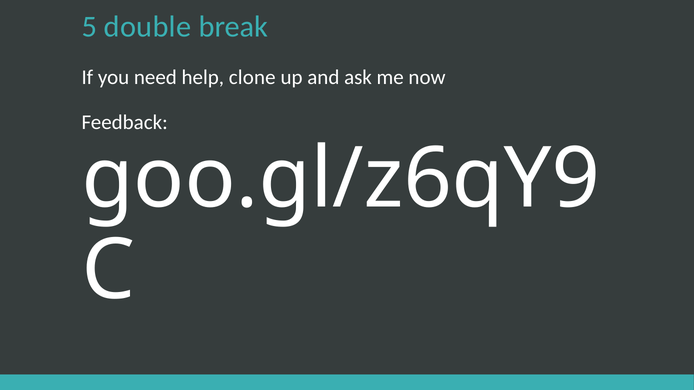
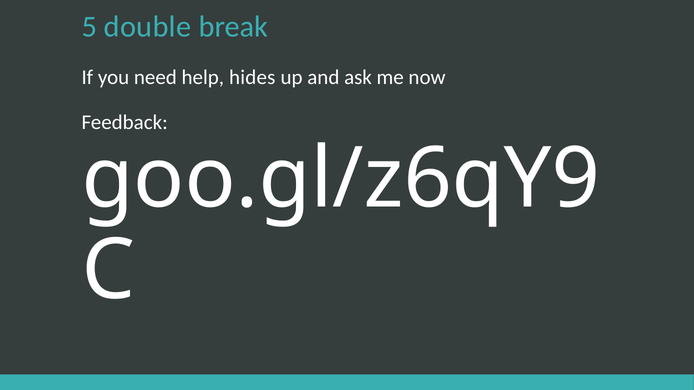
clone: clone -> hides
